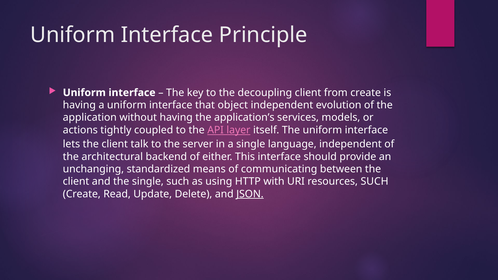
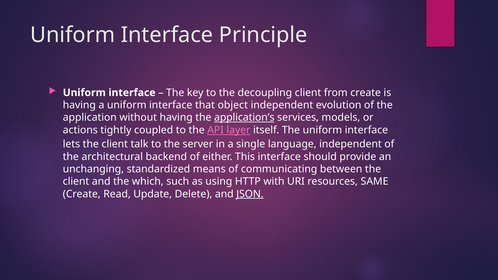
application’s underline: none -> present
the single: single -> which
resources SUCH: SUCH -> SAME
